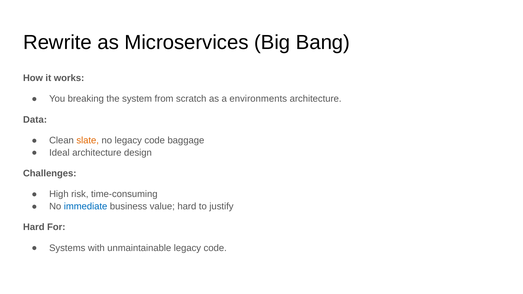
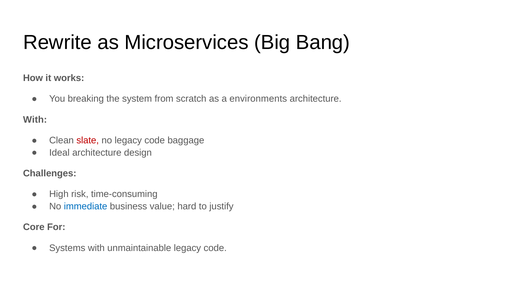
Data at (35, 120): Data -> With
slate colour: orange -> red
Hard at (34, 227): Hard -> Core
